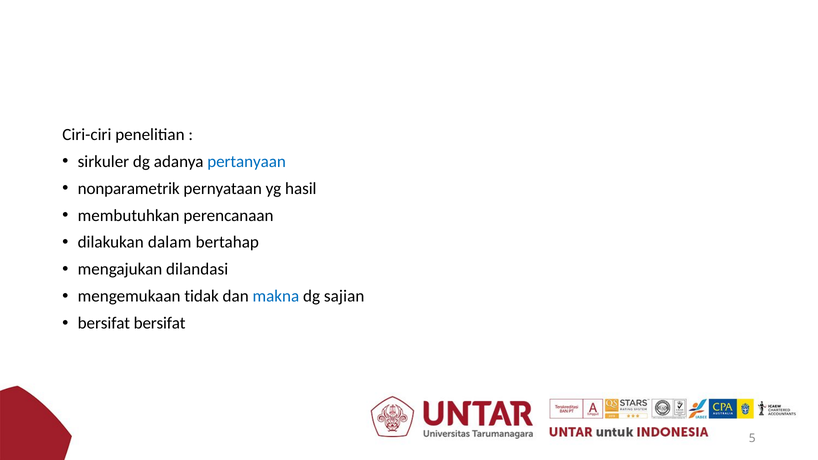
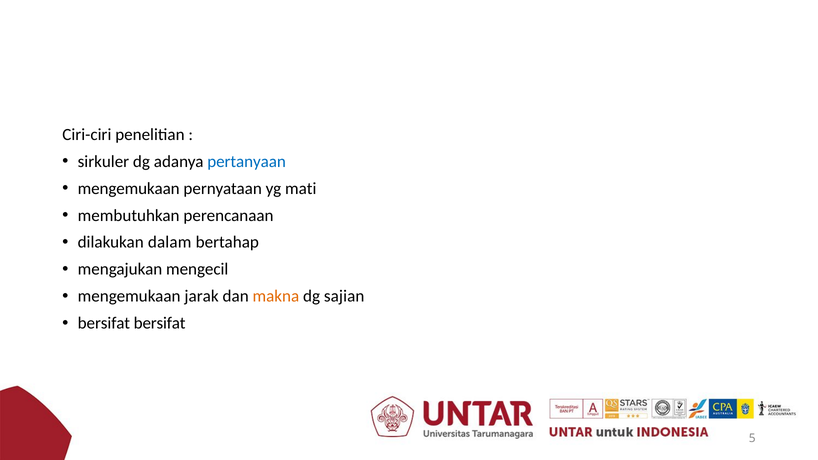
nonparametrik at (129, 189): nonparametrik -> mengemukaan
hasil: hasil -> mati
dilandasi: dilandasi -> mengecil
tidak: tidak -> jarak
makna colour: blue -> orange
